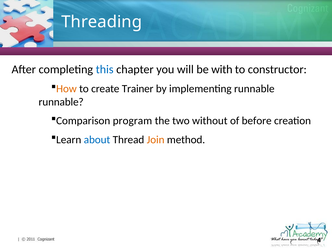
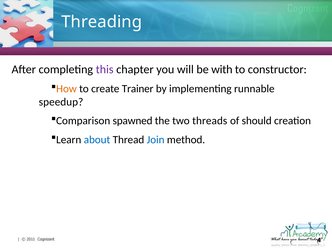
this colour: blue -> purple
runnable at (61, 102): runnable -> speedup
program: program -> spawned
without: without -> threads
before: before -> should
Join colour: orange -> blue
